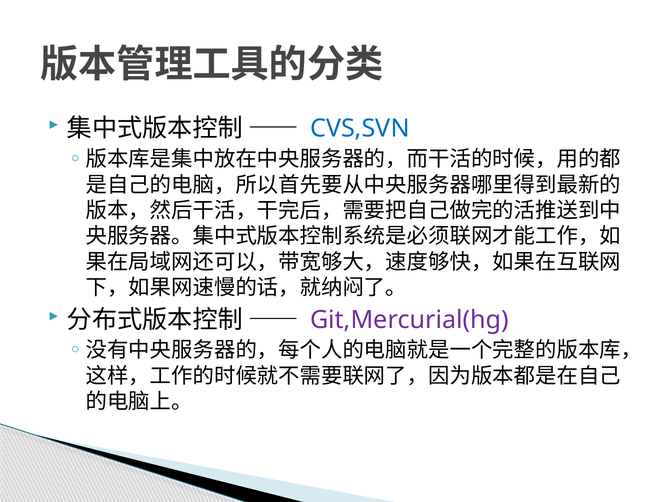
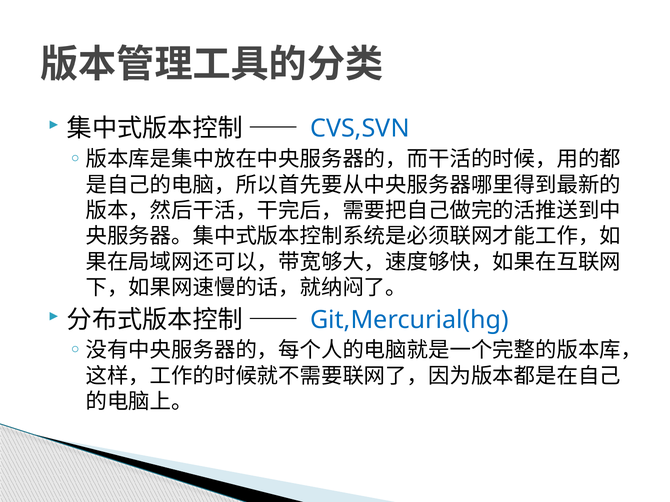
Git,Mercurial(hg colour: purple -> blue
